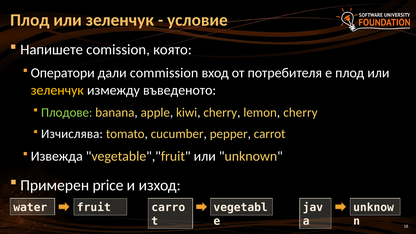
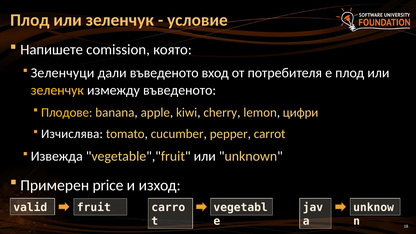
Оператори: Оператори -> Зеленчуци
дали commission: commission -> въведеното
Плодове colour: light green -> yellow
lemon cherry: cherry -> цифри
water: water -> valid
